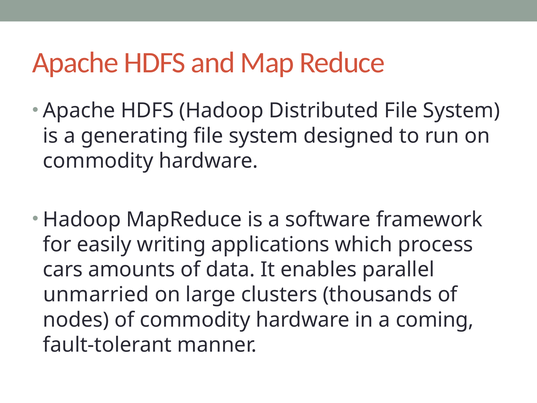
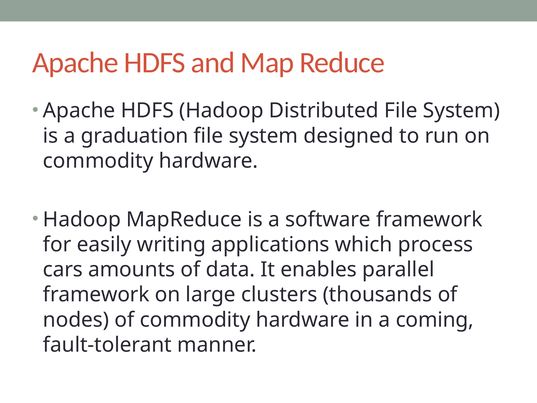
generating: generating -> graduation
unmarried at (96, 295): unmarried -> framework
